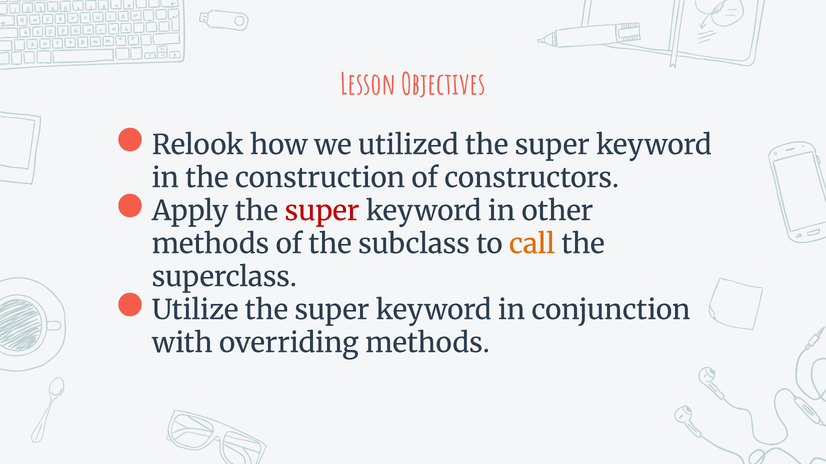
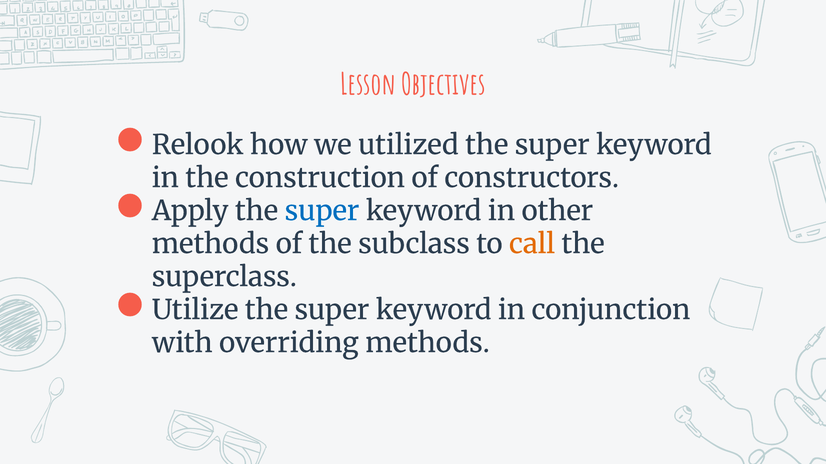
super at (322, 211) colour: red -> blue
